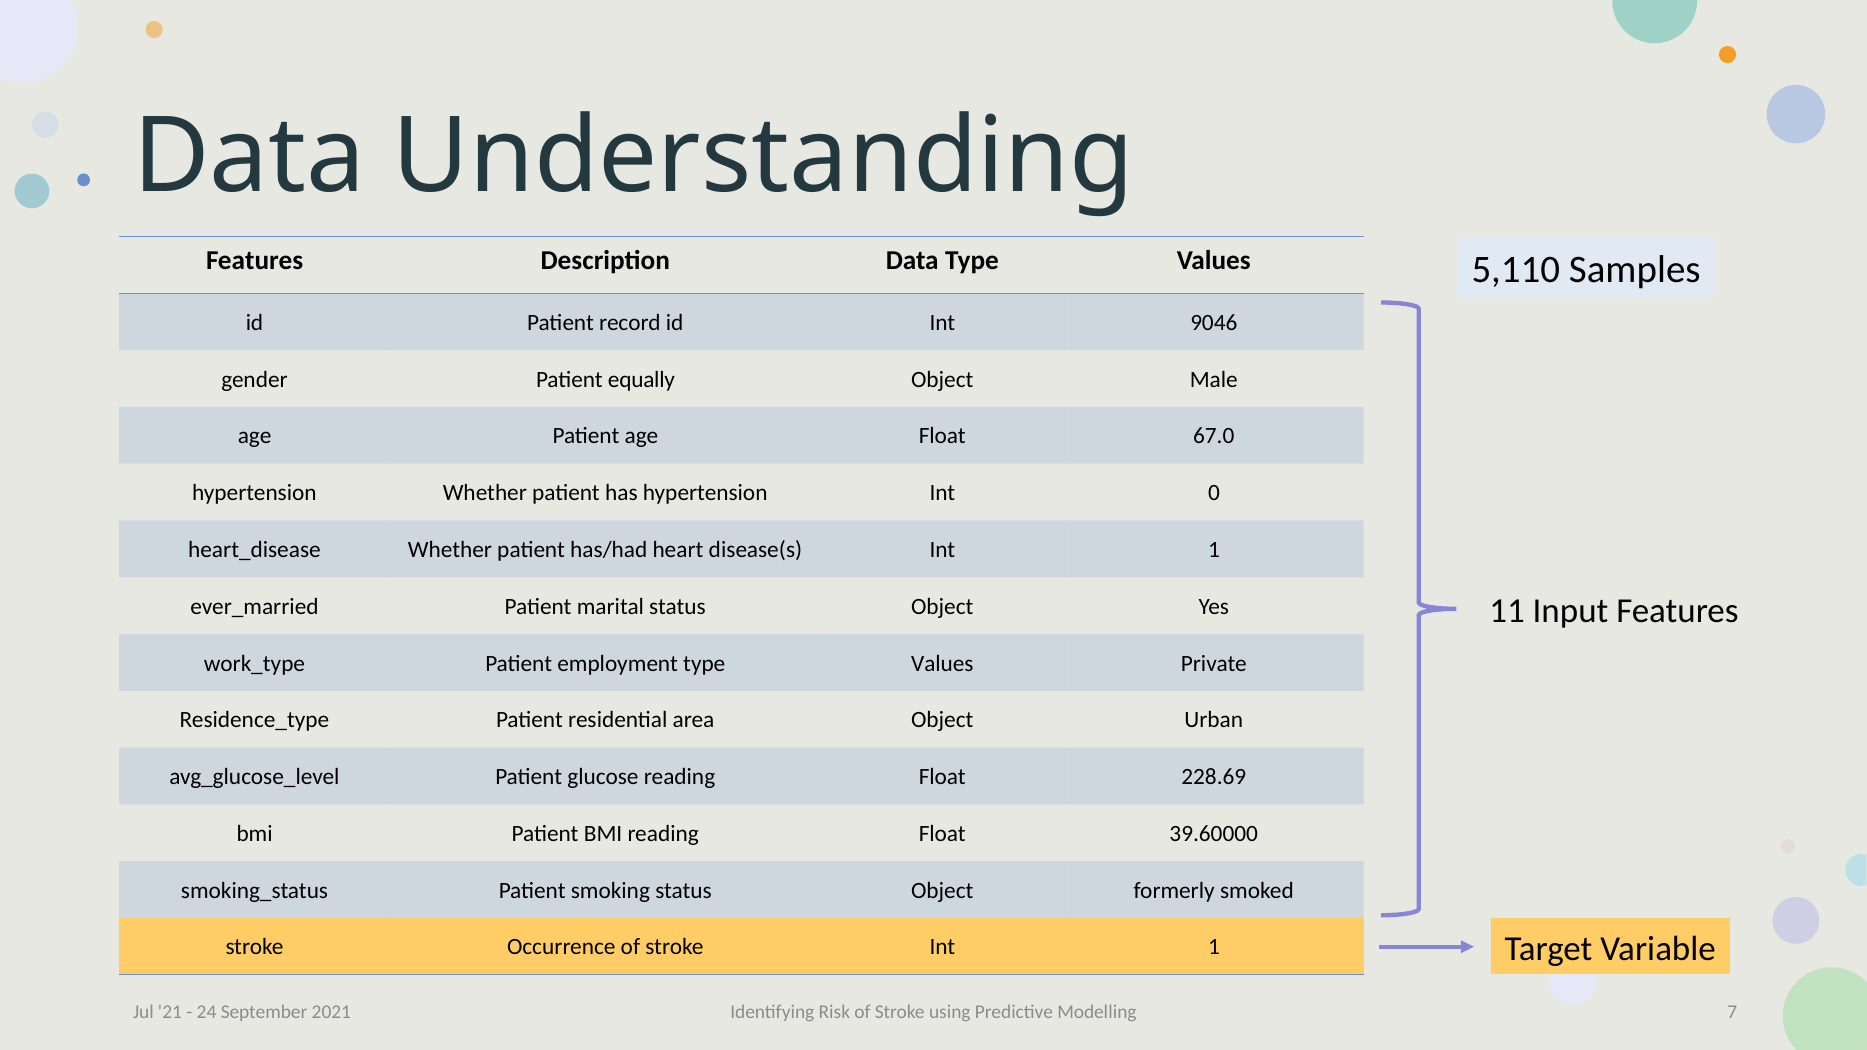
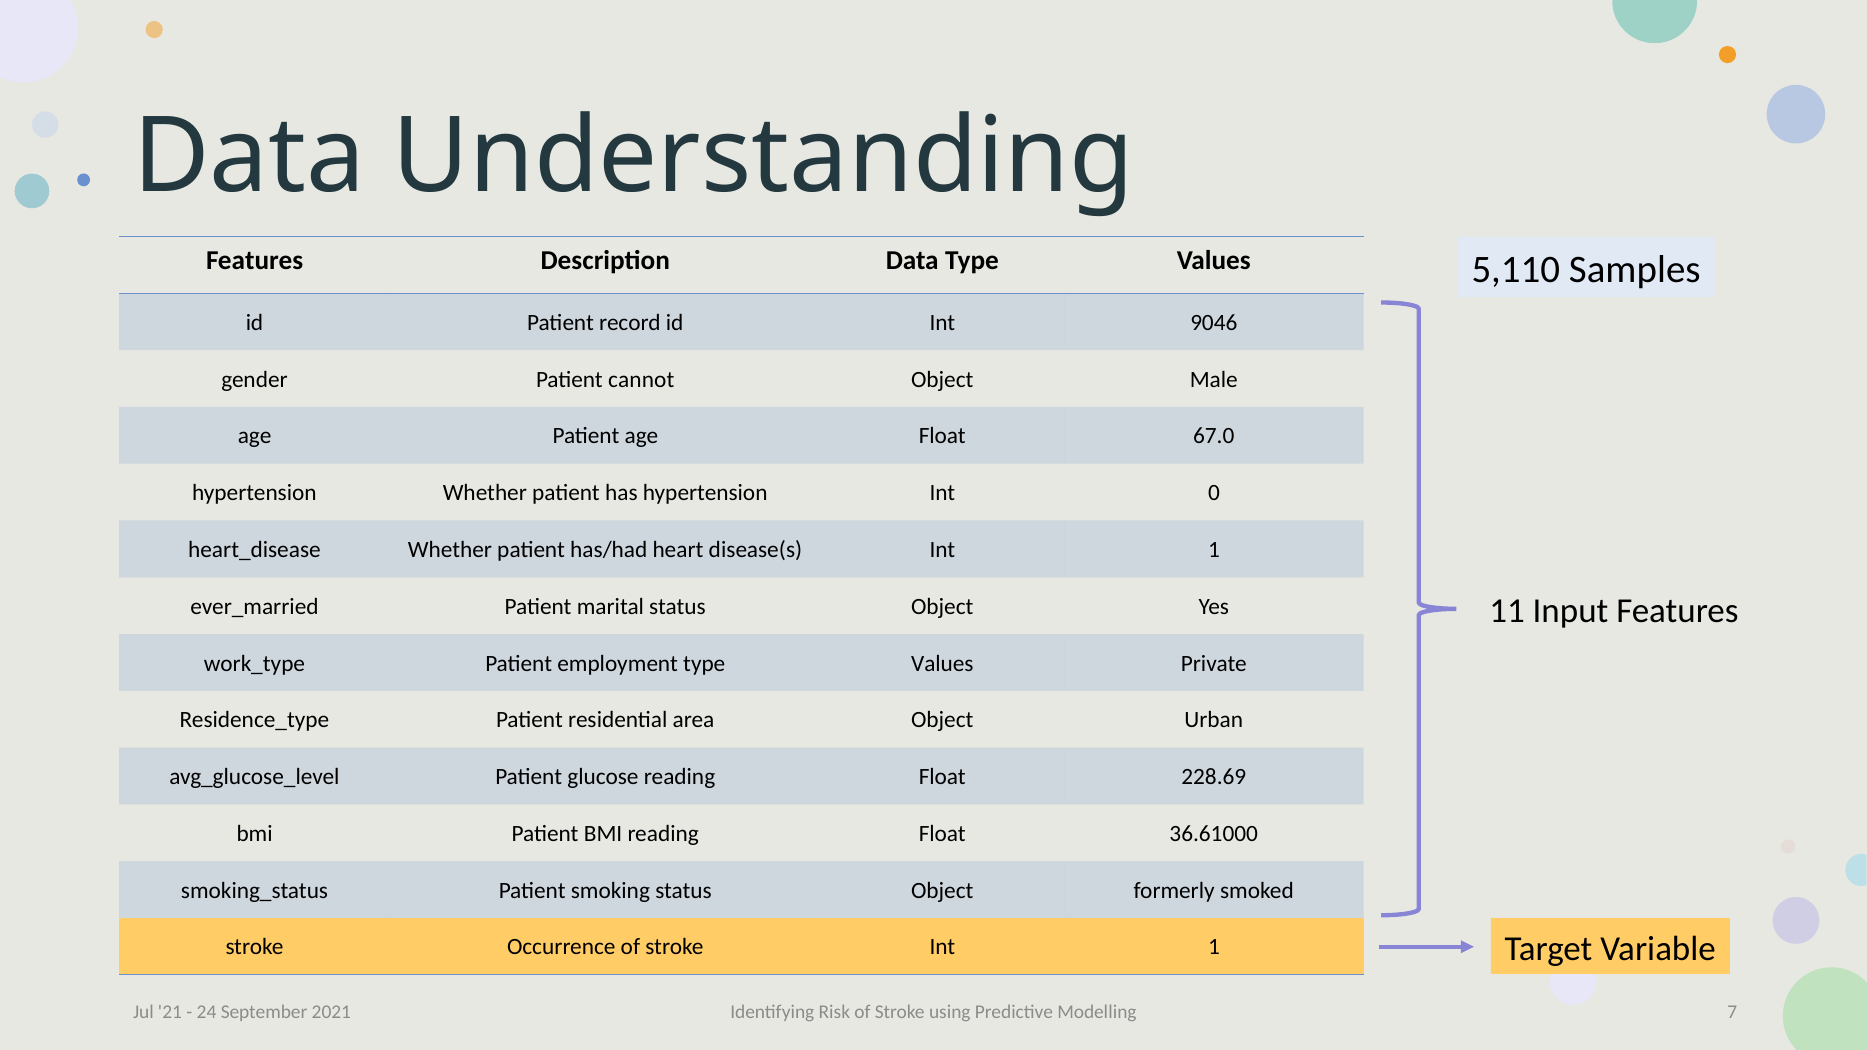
equally: equally -> cannot
39.60000: 39.60000 -> 36.61000
